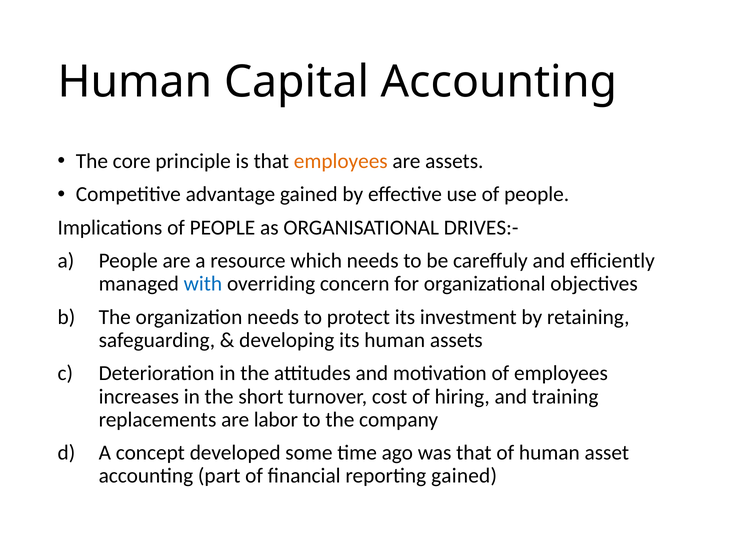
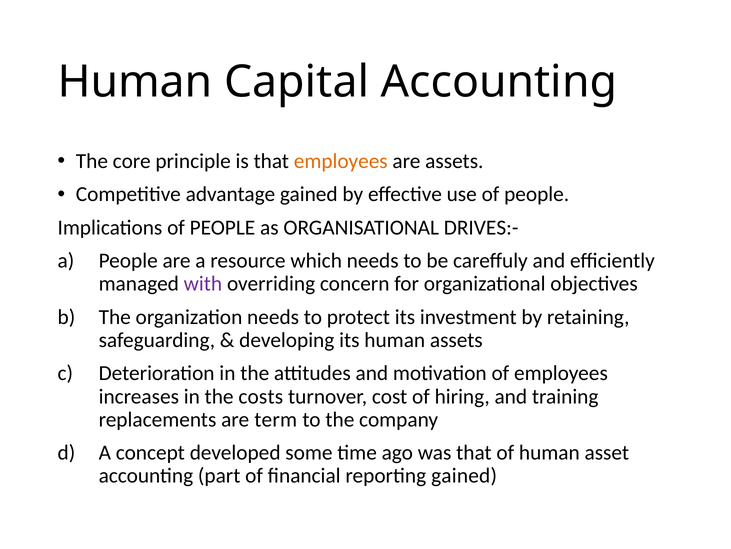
with colour: blue -> purple
short: short -> costs
labor: labor -> term
